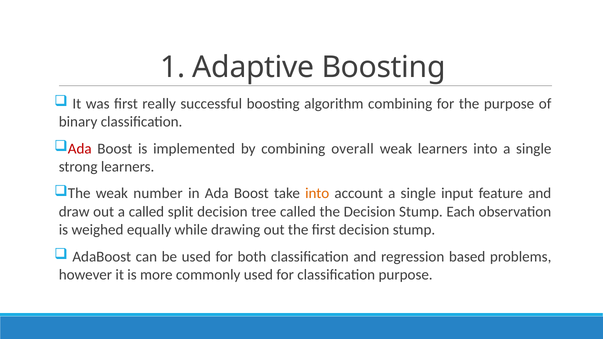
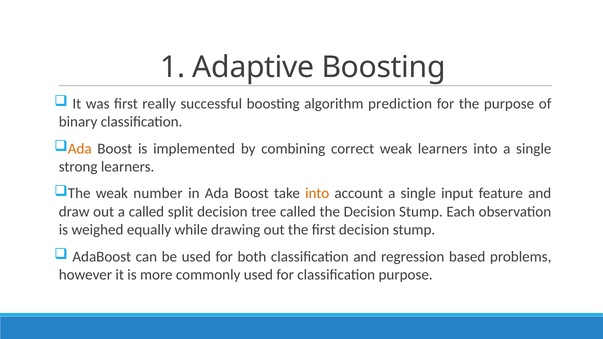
algorithm combining: combining -> prediction
Ada at (80, 149) colour: red -> orange
overall: overall -> correct
